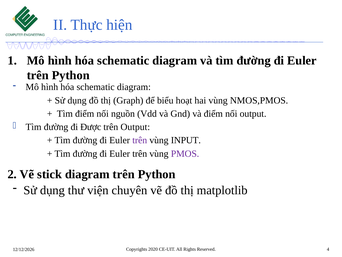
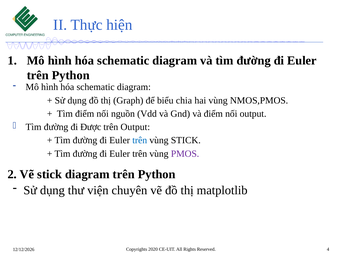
hoạt: hoạt -> chia
trên at (140, 140) colour: purple -> blue
vùng INPUT: INPUT -> STICK
